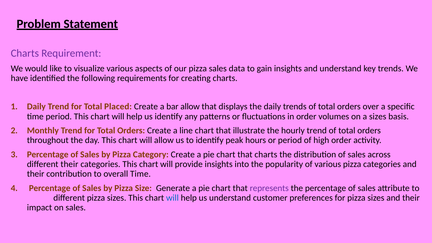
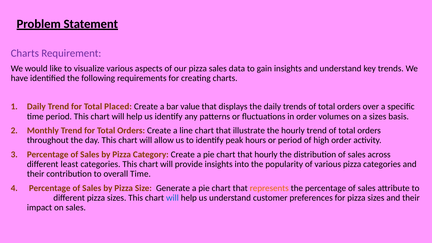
bar allow: allow -> value
that charts: charts -> hourly
different their: their -> least
represents colour: purple -> orange
